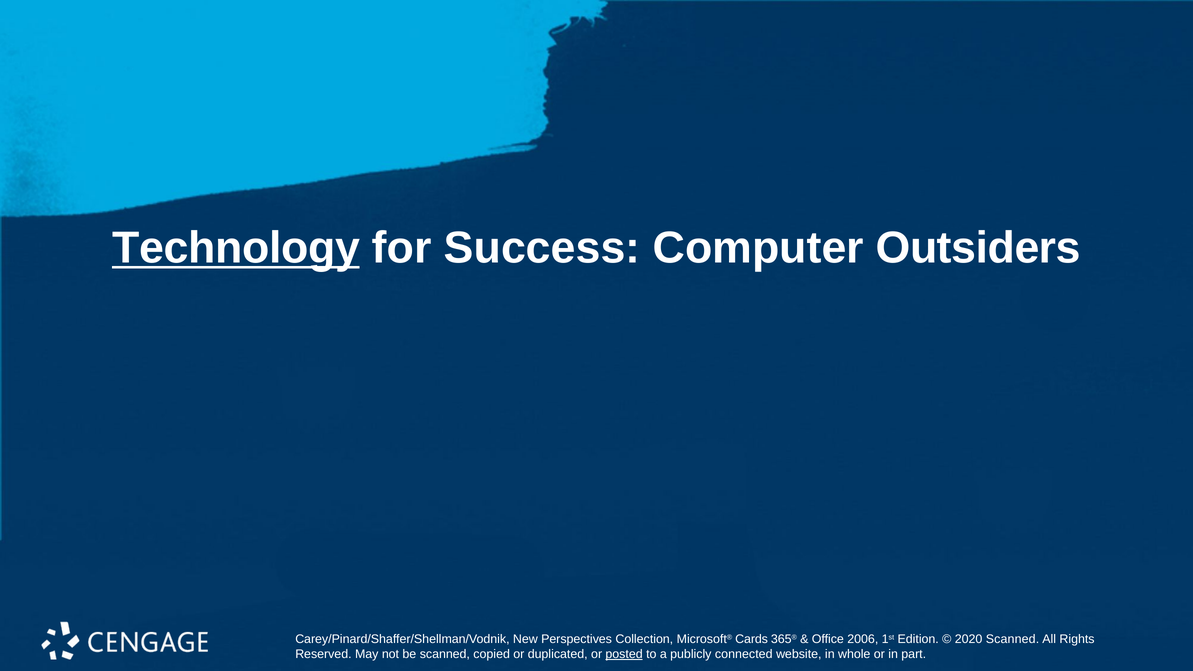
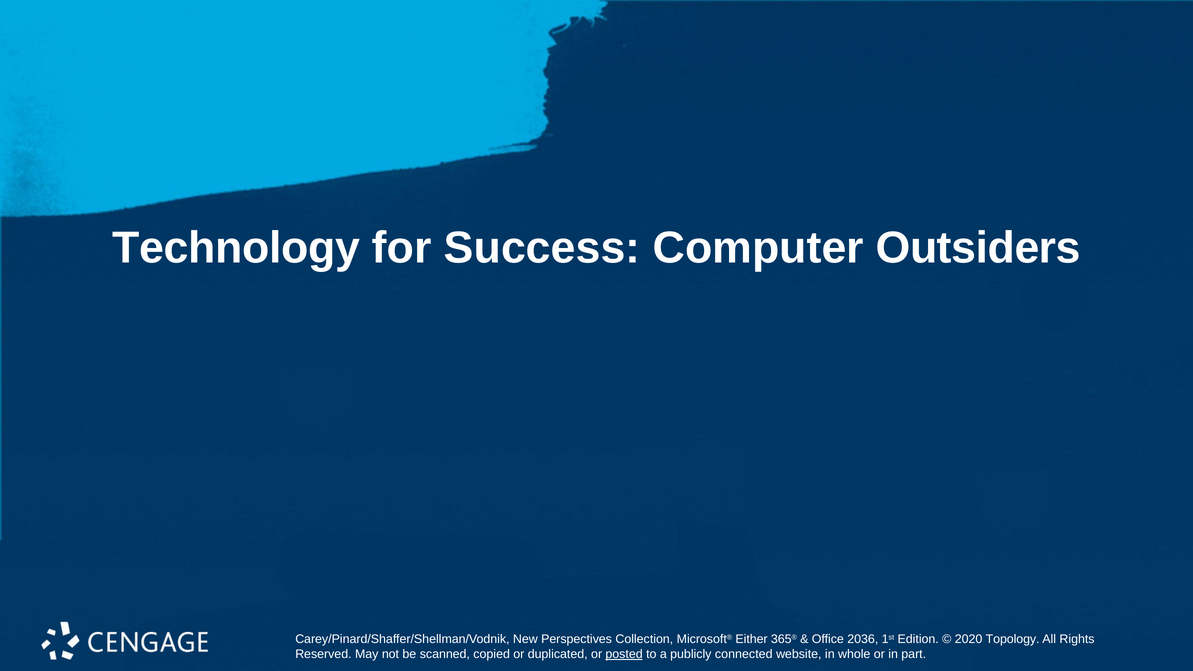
Technology underline: present -> none
Cards: Cards -> Either
2006: 2006 -> 2036
2020 Scanned: Scanned -> Topology
